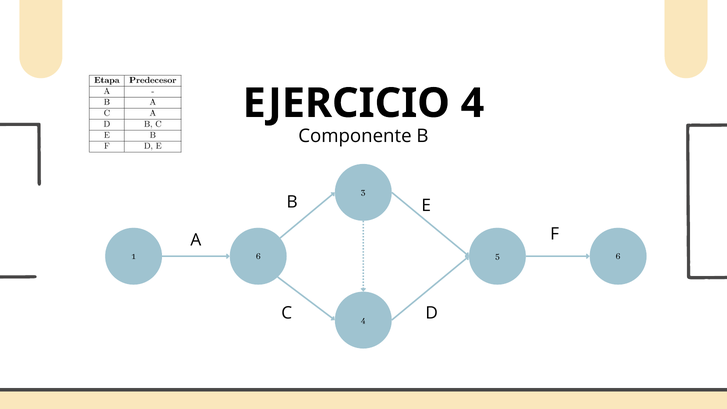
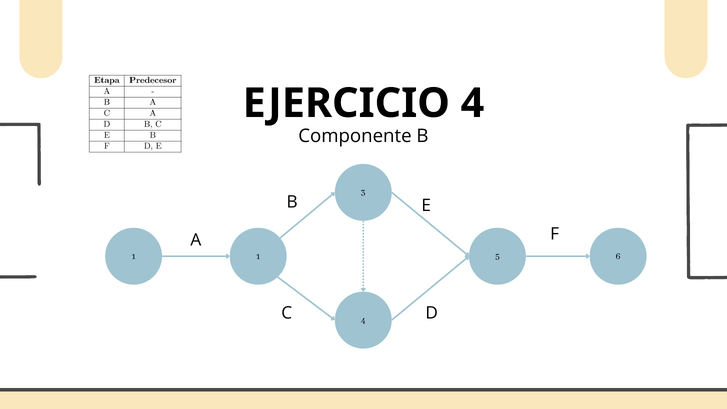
1 6: 6 -> 1
